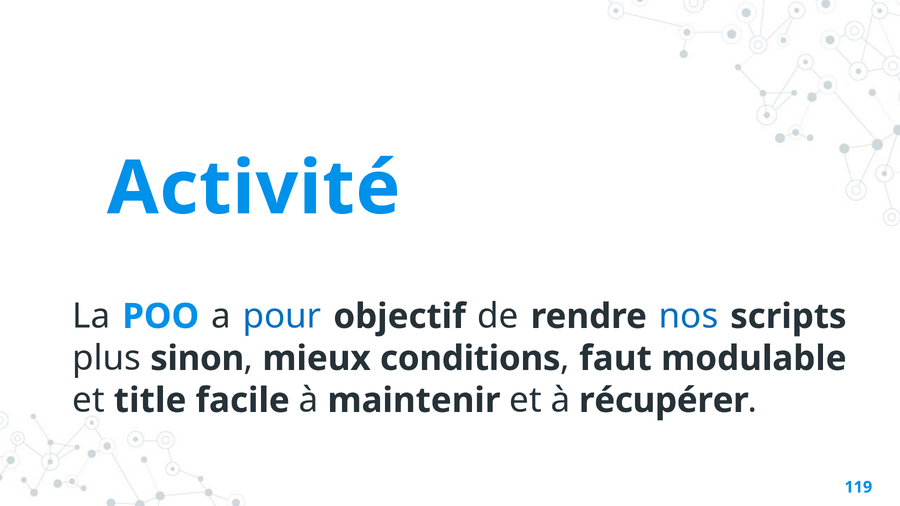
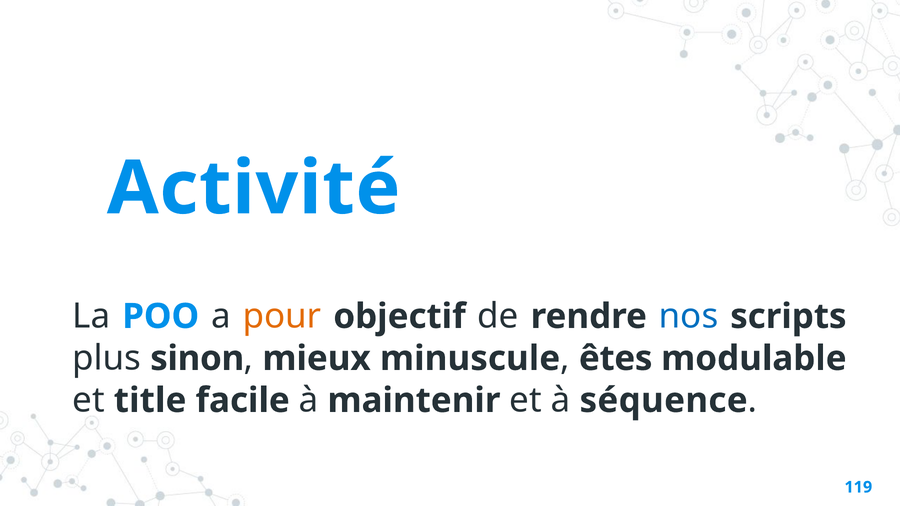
pour colour: blue -> orange
conditions: conditions -> minuscule
faut: faut -> êtes
récupérer: récupérer -> séquence
